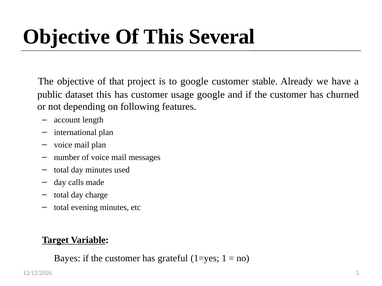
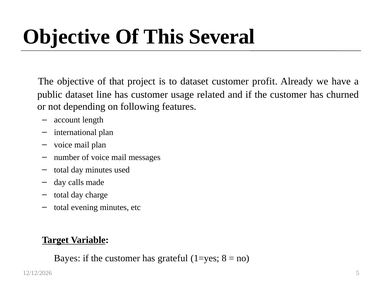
to google: google -> dataset
stable: stable -> profit
dataset this: this -> line
usage google: google -> related
1: 1 -> 8
